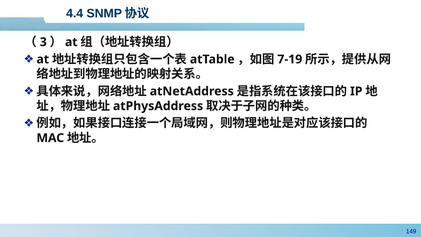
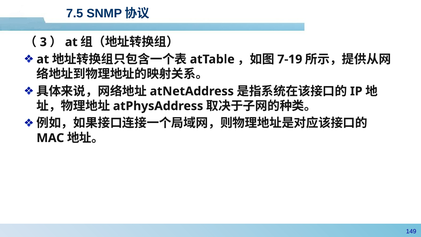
4.4: 4.4 -> 7.5
